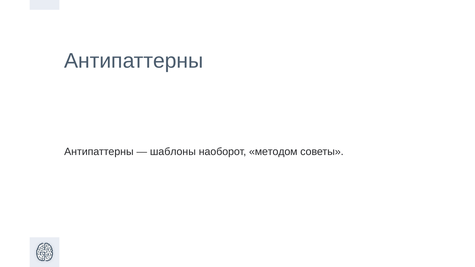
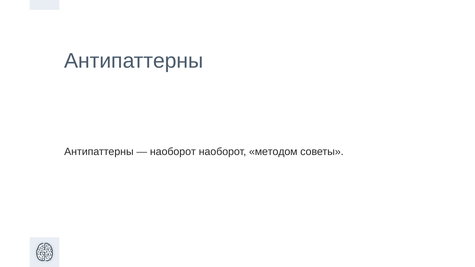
шаблоны at (173, 152): шаблоны -> наоборот
